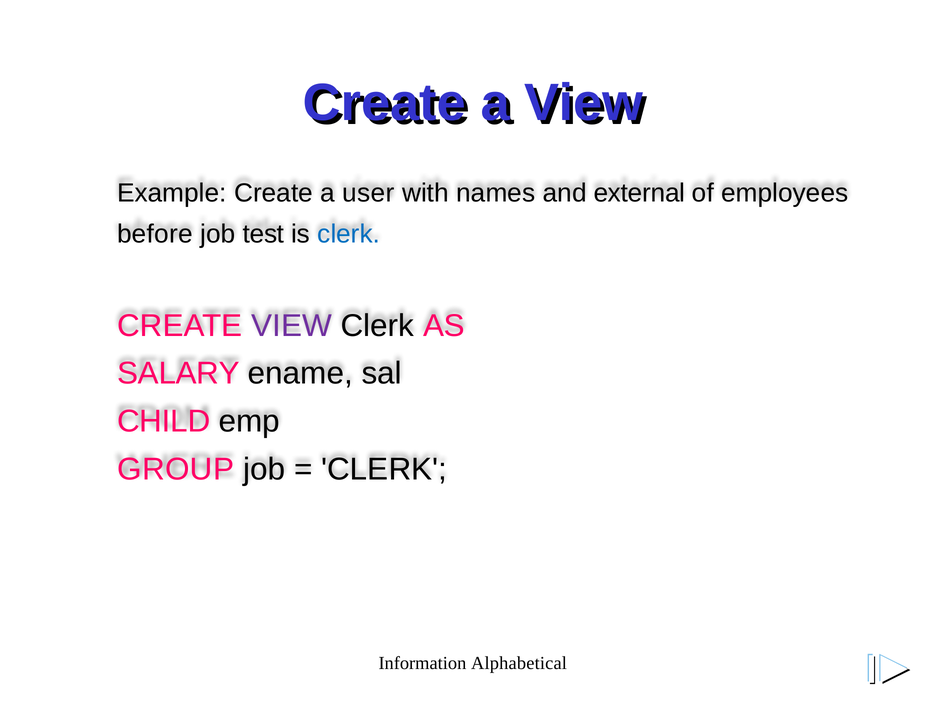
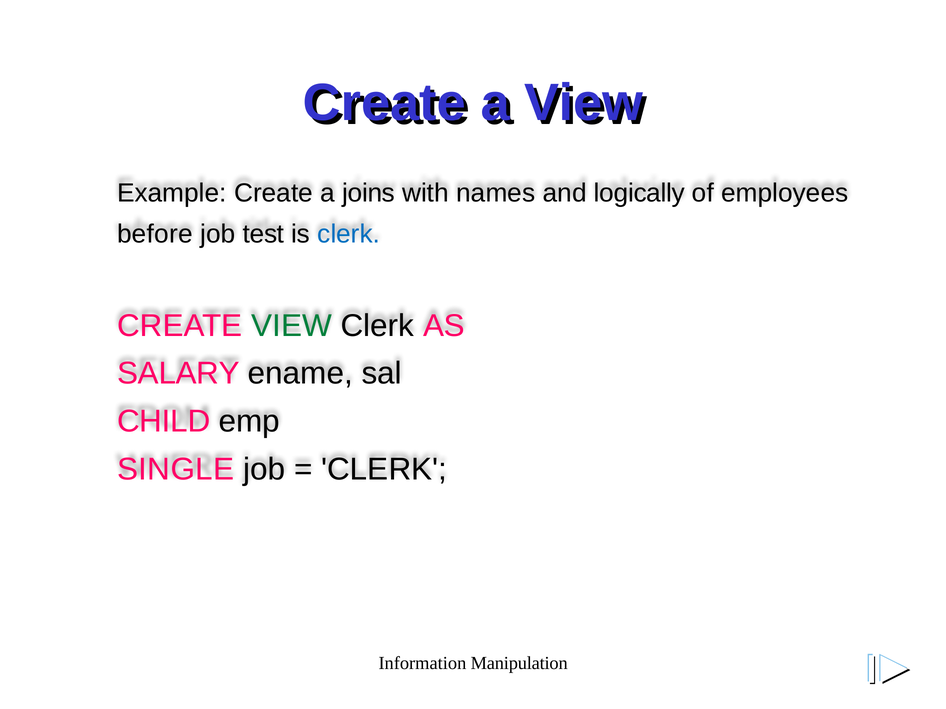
user: user -> joins
external: external -> logically
VIEW at (292, 326) colour: purple -> green
GROUP: GROUP -> SINGLE
Alphabetical: Alphabetical -> Manipulation
